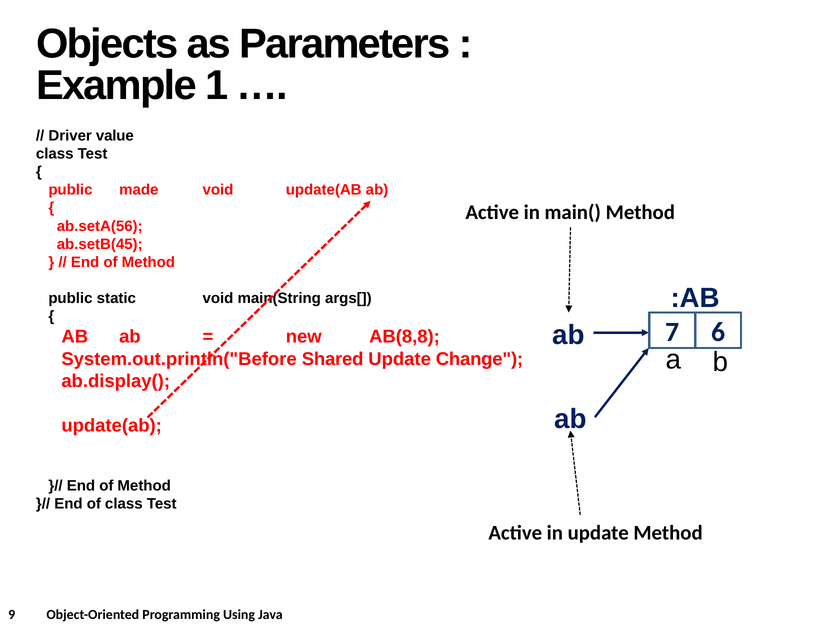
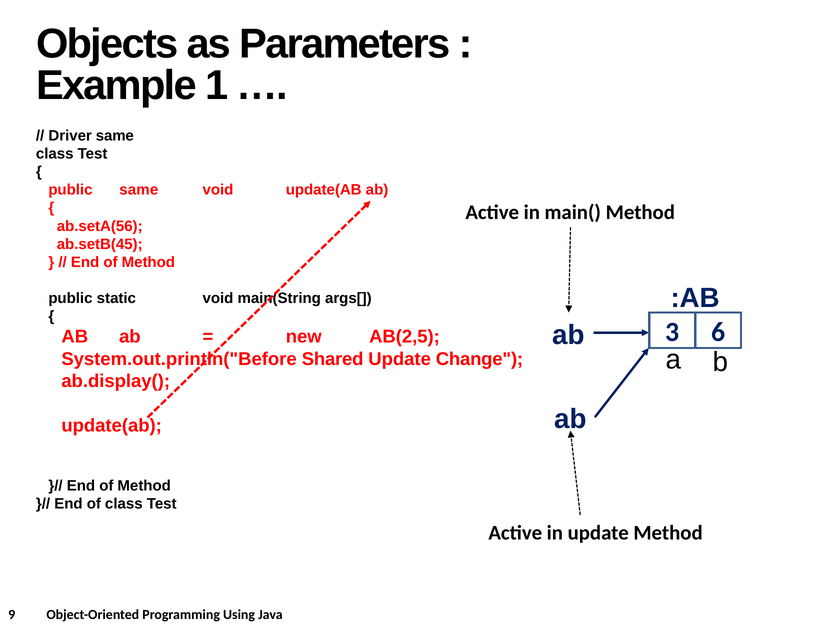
Driver value: value -> same
public made: made -> same
7: 7 -> 3
AB(8,8: AB(8,8 -> AB(2,5
